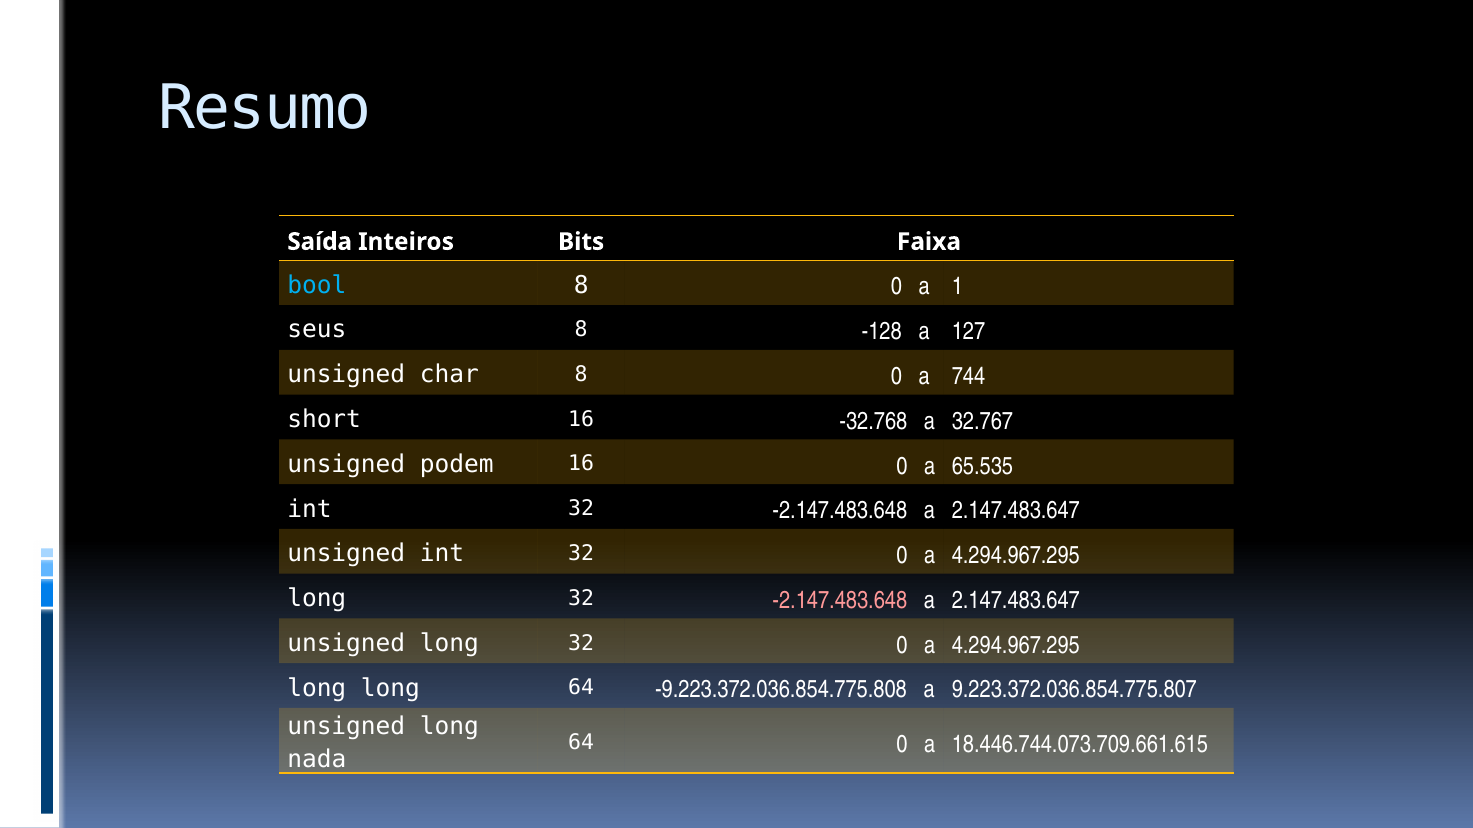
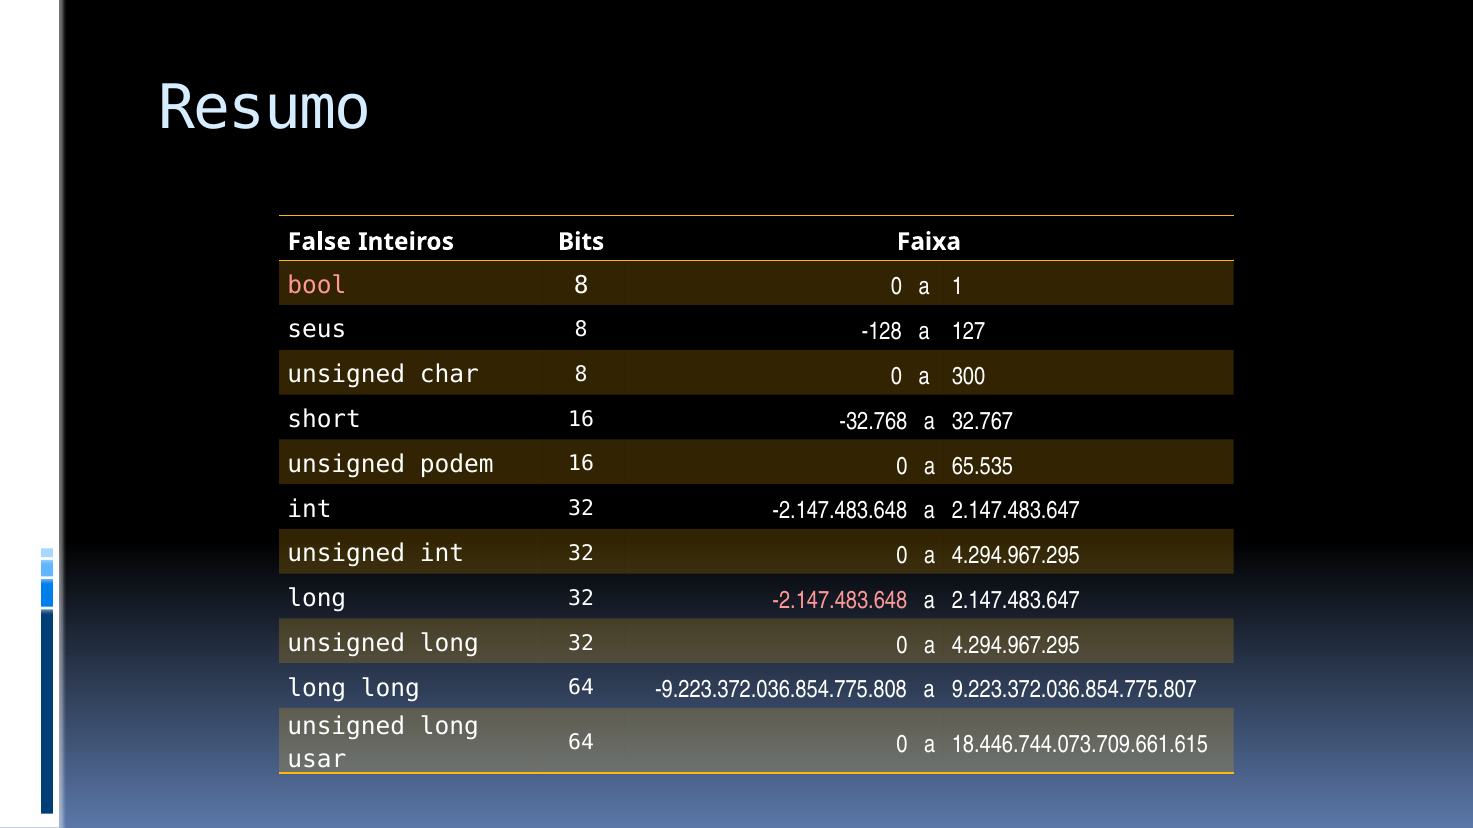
Saída: Saída -> False
bool colour: light blue -> pink
744: 744 -> 300
nada: nada -> usar
